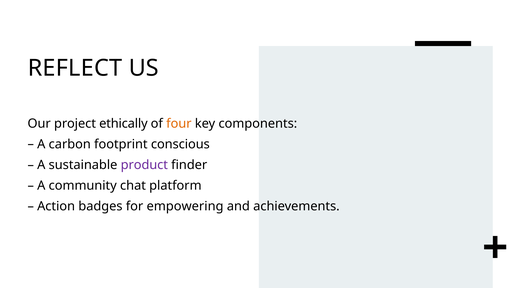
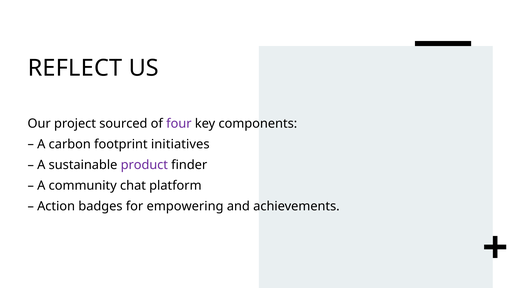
ethically: ethically -> sourced
four colour: orange -> purple
conscious: conscious -> initiatives
